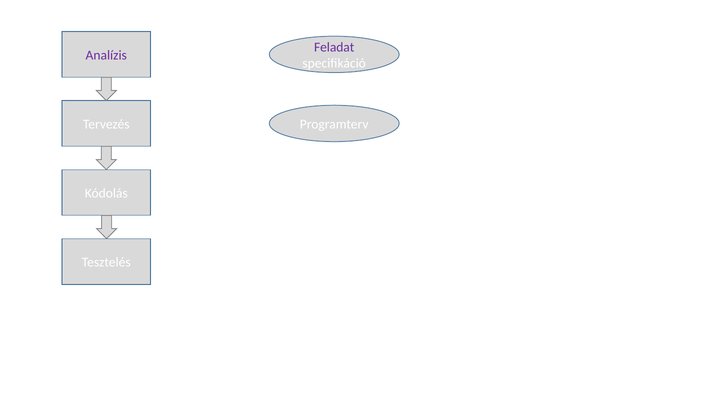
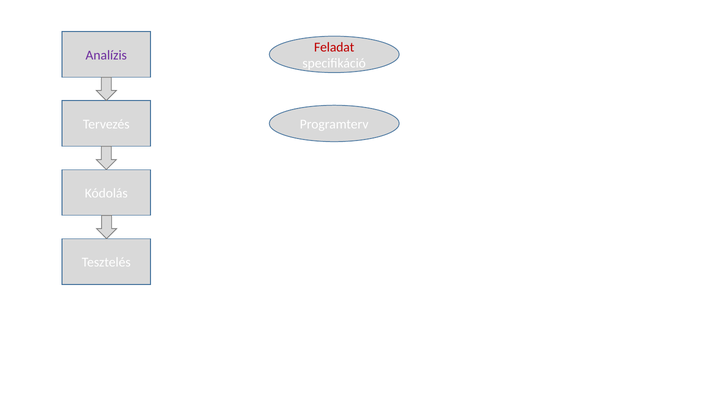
Feladat colour: purple -> red
